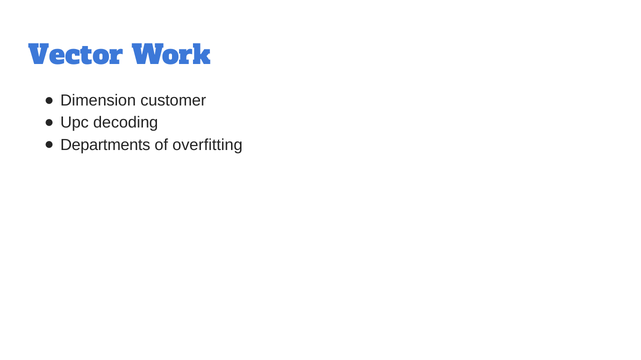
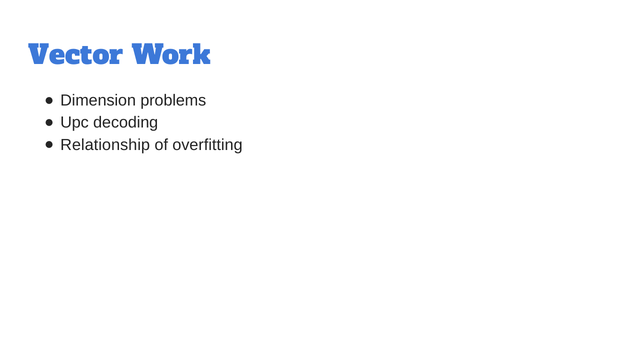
customer: customer -> problems
Departments: Departments -> Relationship
